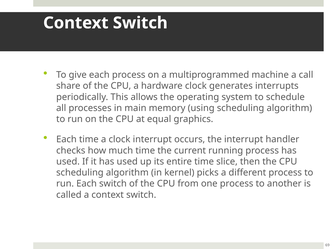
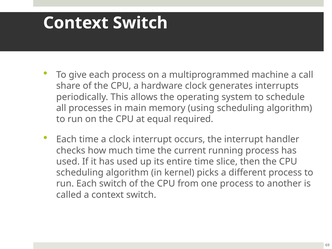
graphics: graphics -> required
